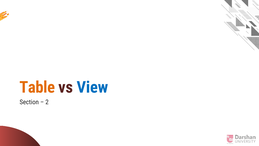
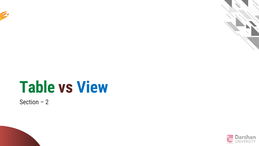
Table colour: orange -> green
